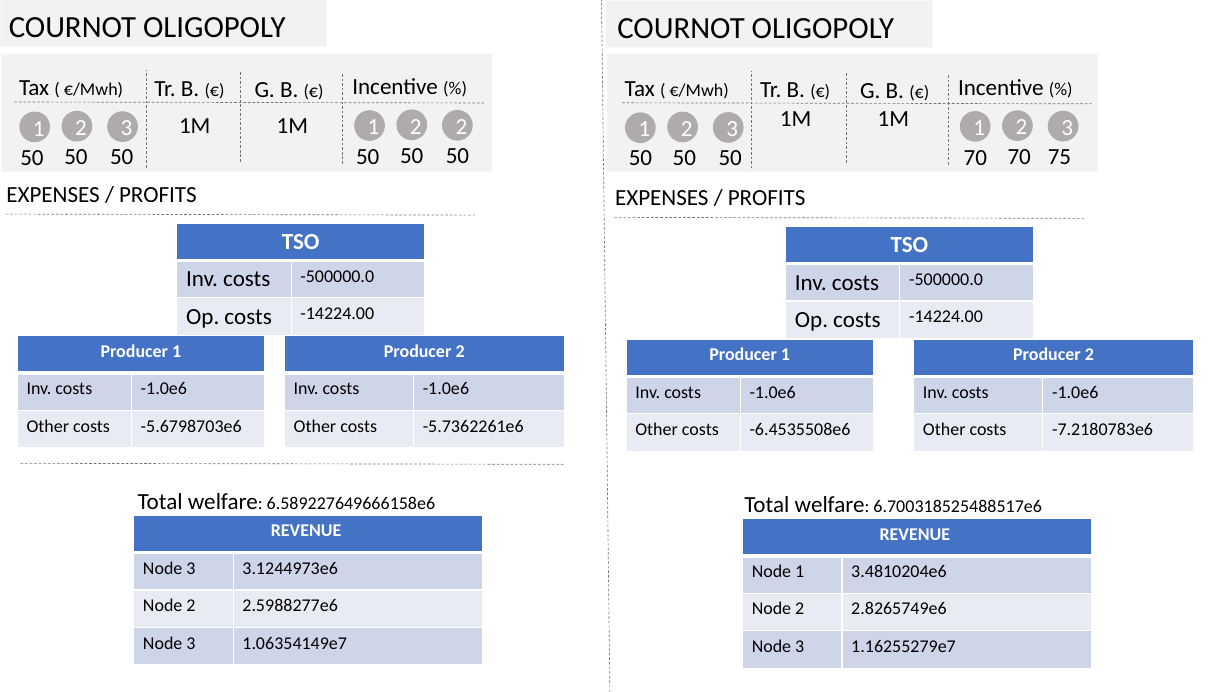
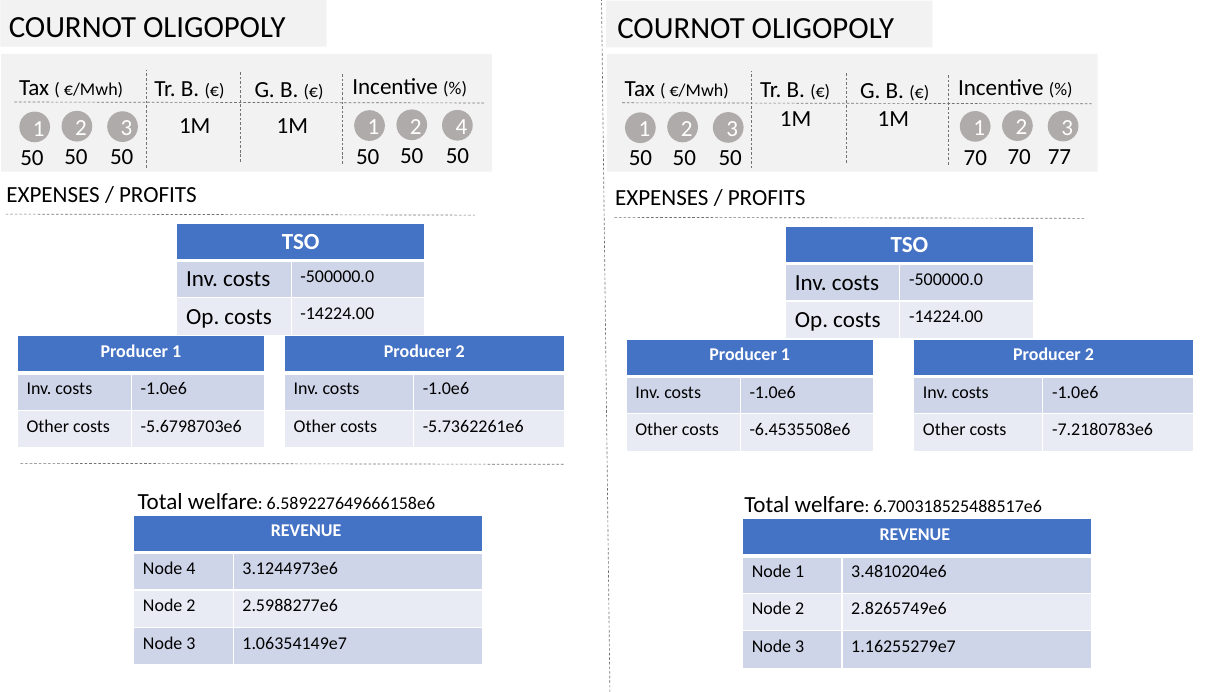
2 2: 2 -> 4
75: 75 -> 77
3 at (191, 569): 3 -> 4
